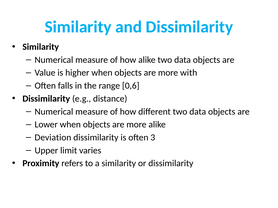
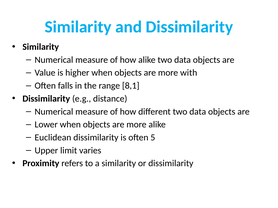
0,6: 0,6 -> 8,1
Deviation: Deviation -> Euclidean
3: 3 -> 5
